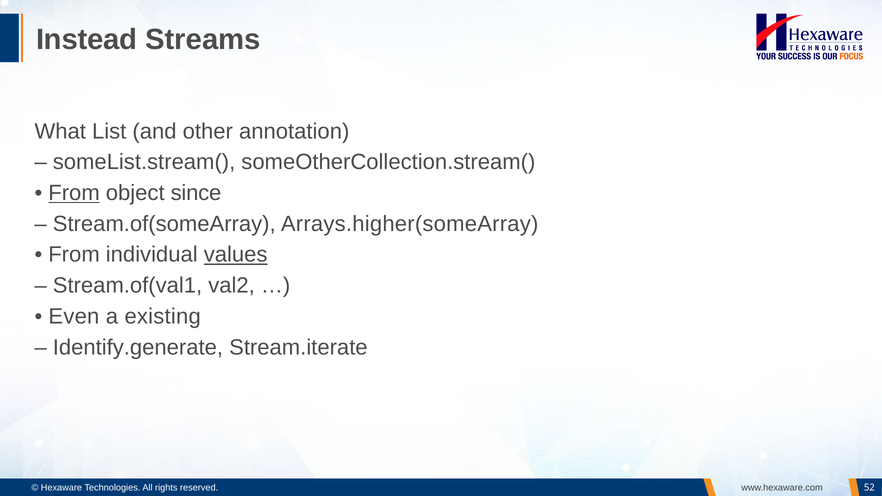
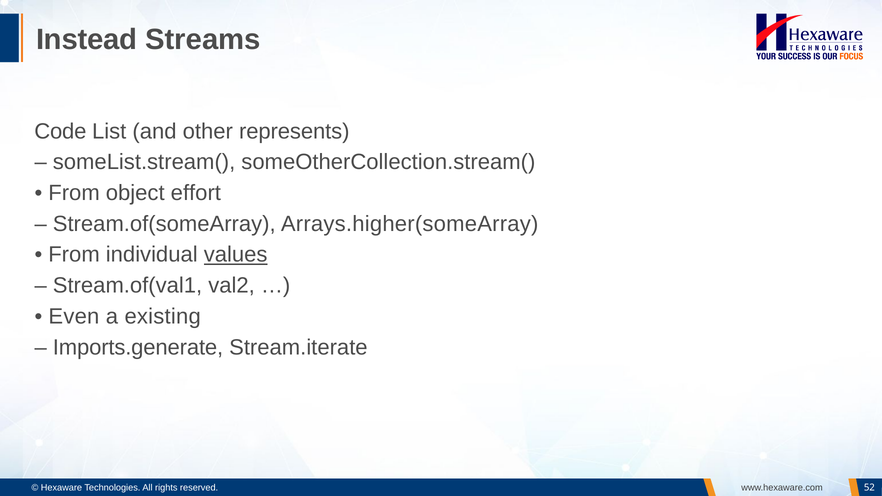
What: What -> Code
annotation: annotation -> represents
From at (74, 193) underline: present -> none
since: since -> effort
Identify.generate: Identify.generate -> Imports.generate
